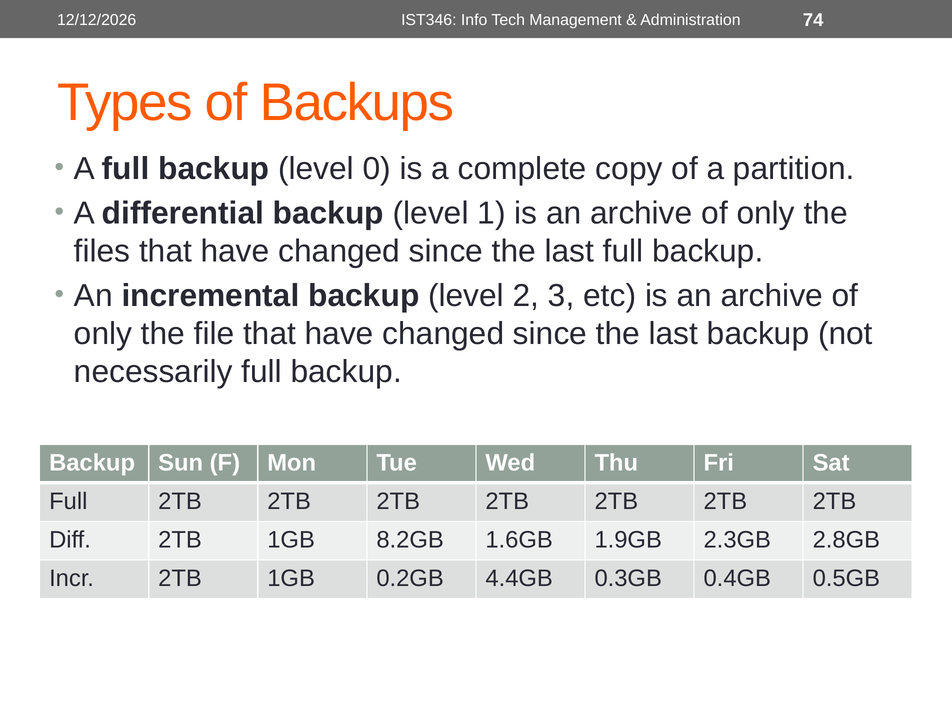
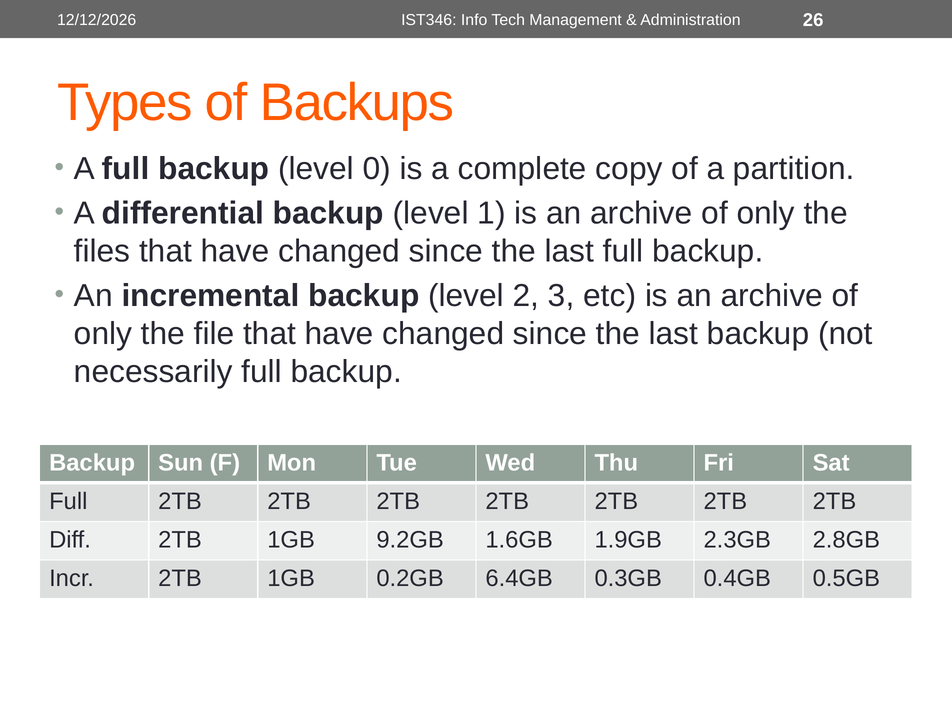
74: 74 -> 26
8.2GB: 8.2GB -> 9.2GB
4.4GB: 4.4GB -> 6.4GB
